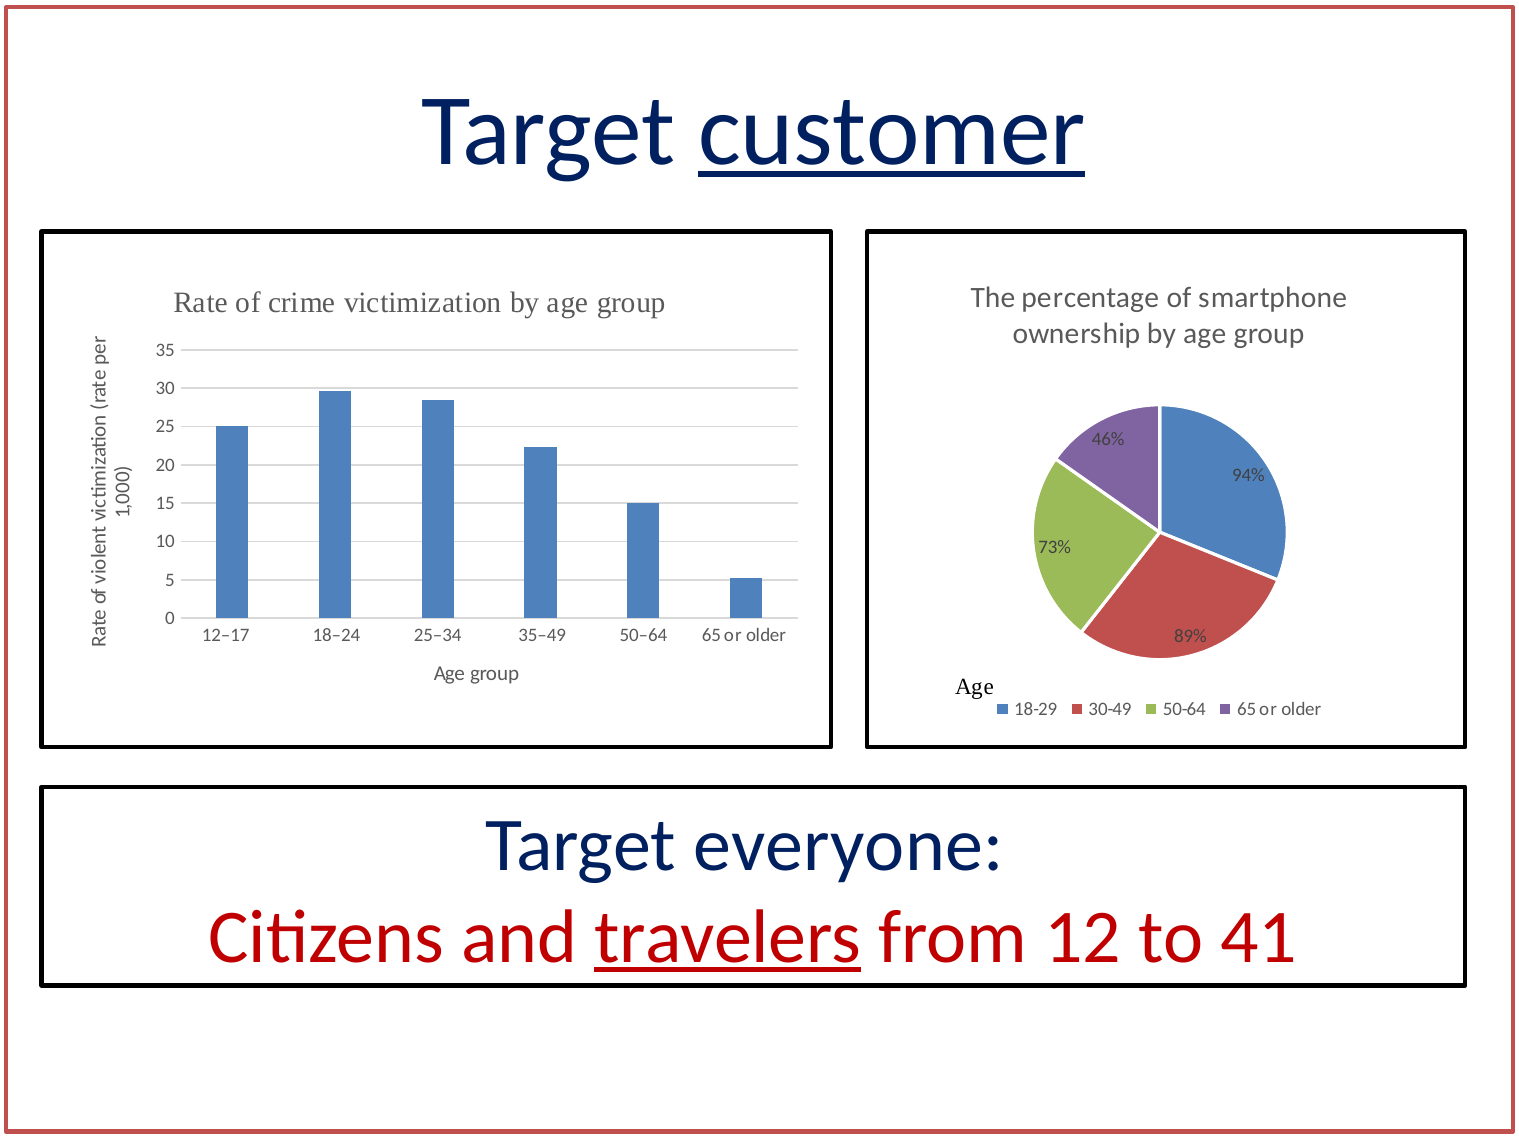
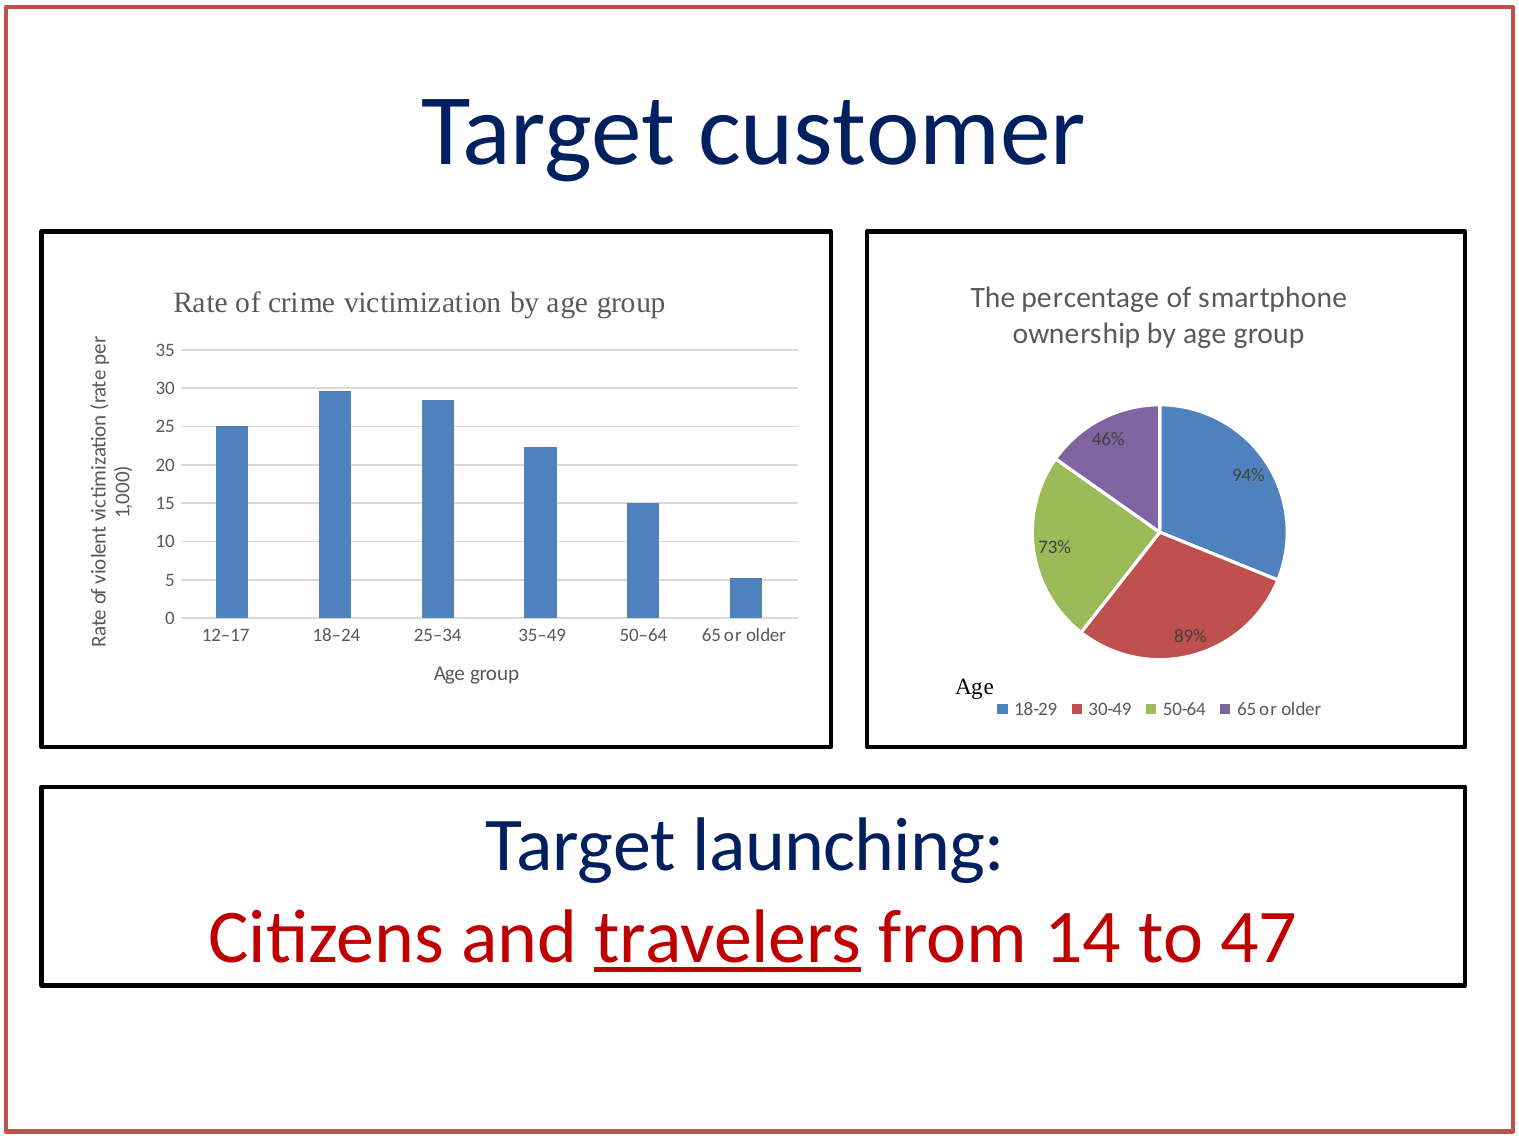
customer underline: present -> none
everyone: everyone -> launching
12: 12 -> 14
41: 41 -> 47
